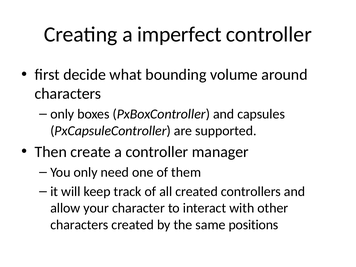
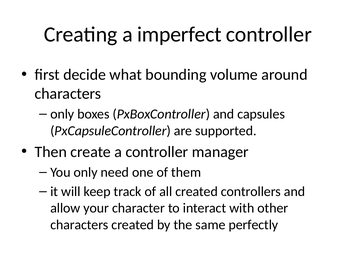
positions: positions -> perfectly
